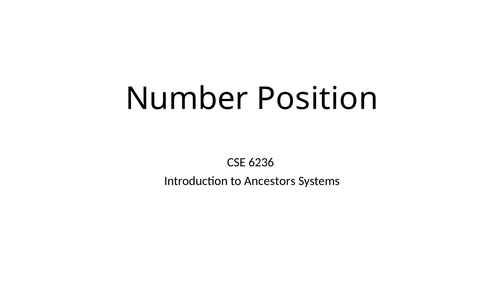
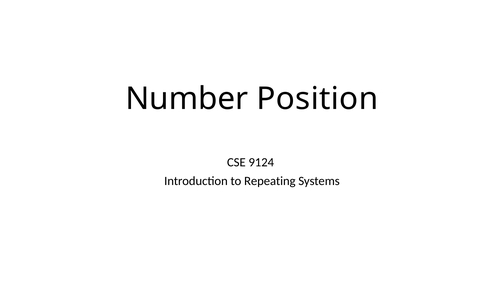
6236: 6236 -> 9124
Ancestors: Ancestors -> Repeating
